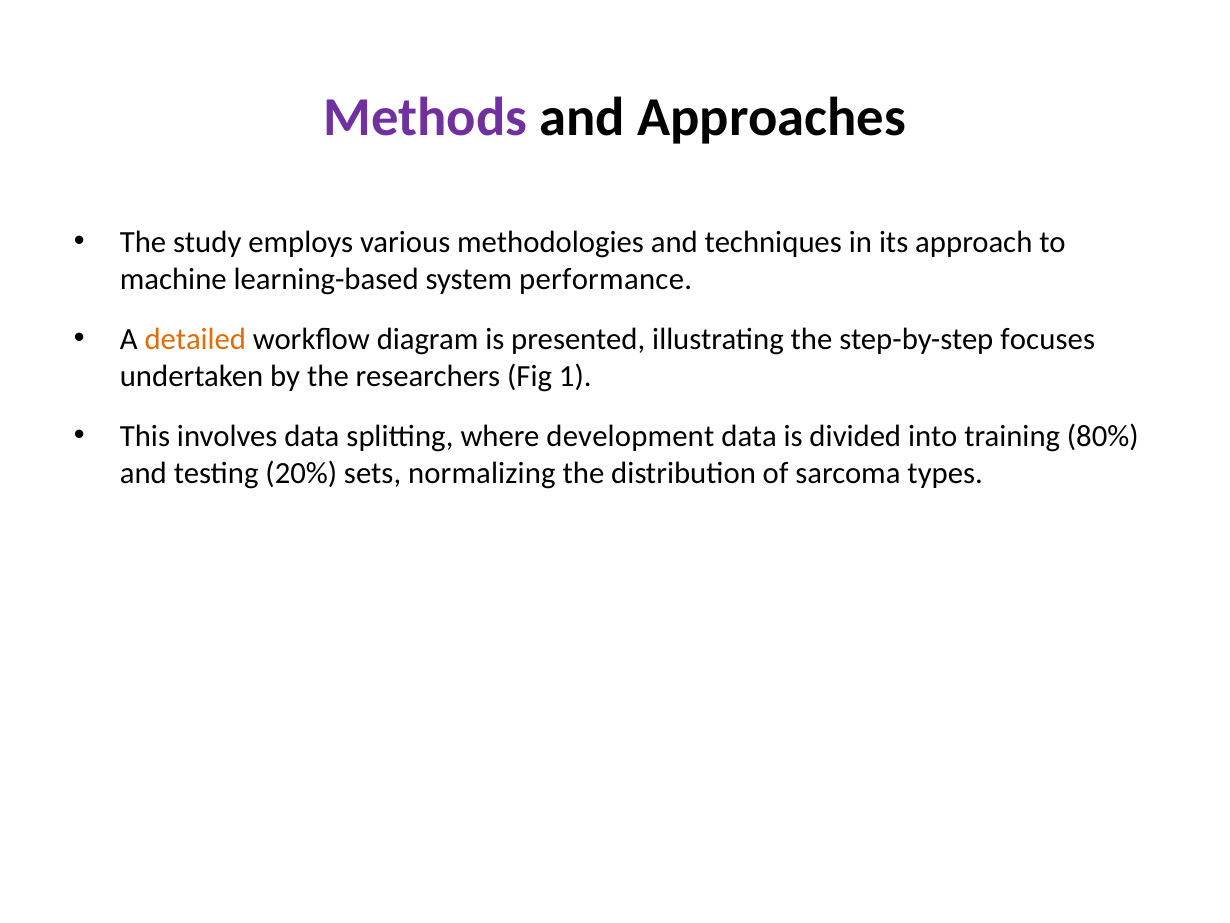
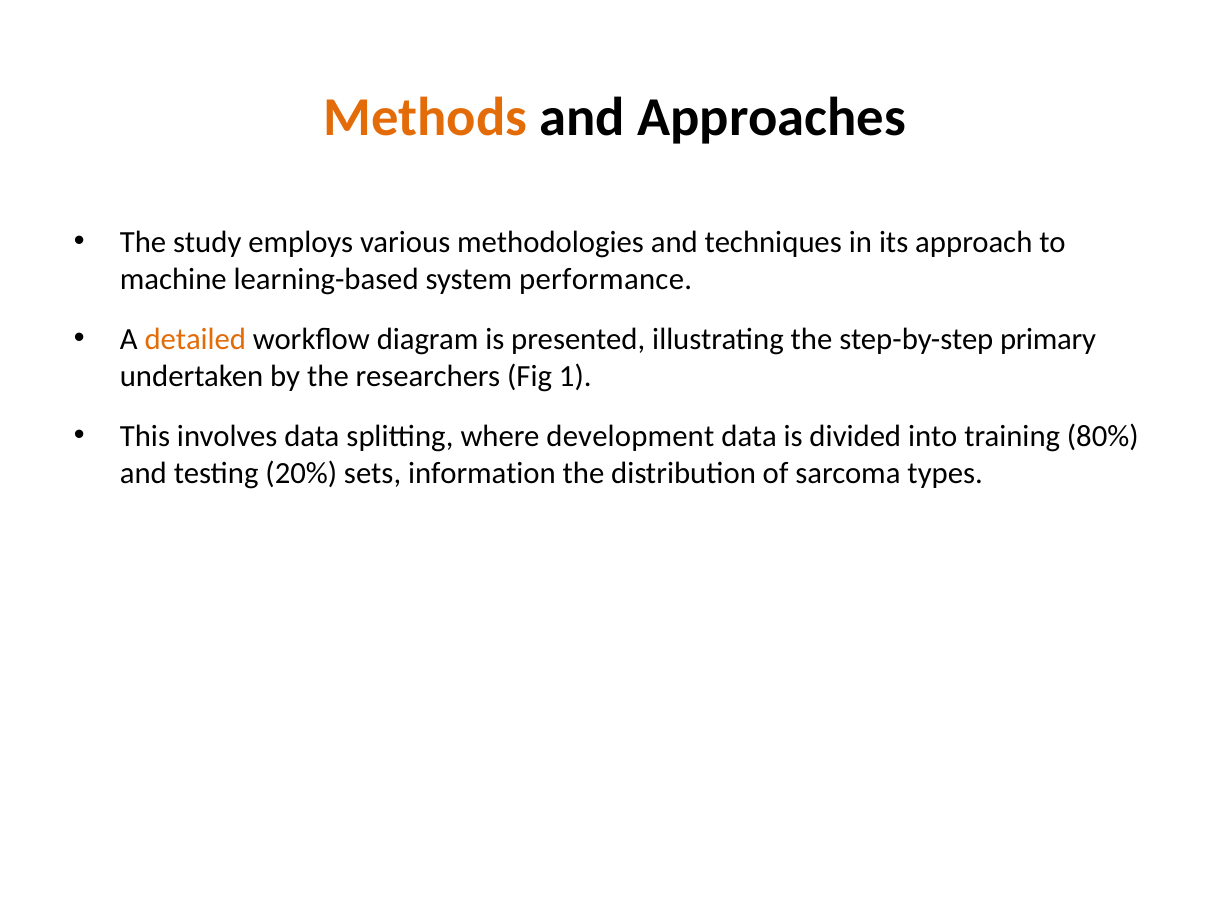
Methods colour: purple -> orange
focuses: focuses -> primary
normalizing: normalizing -> information
